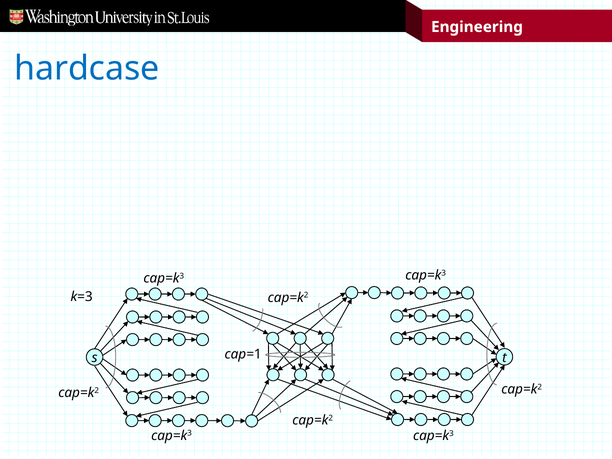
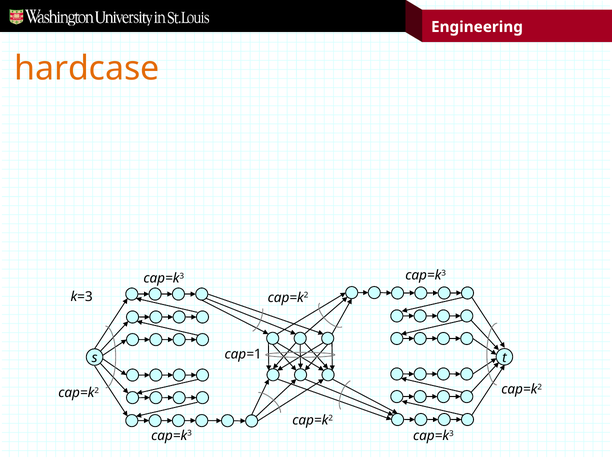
hardcase colour: blue -> orange
